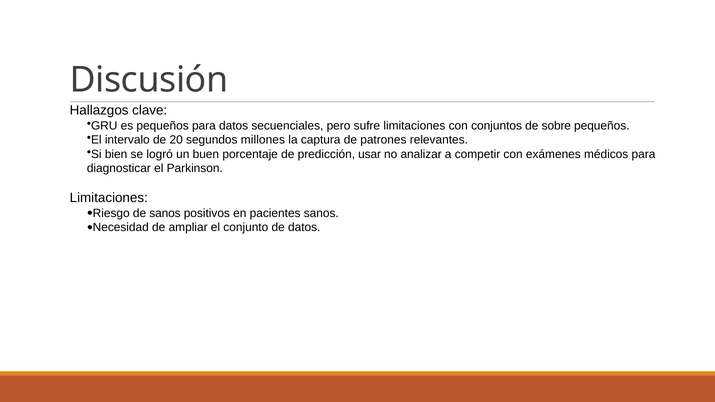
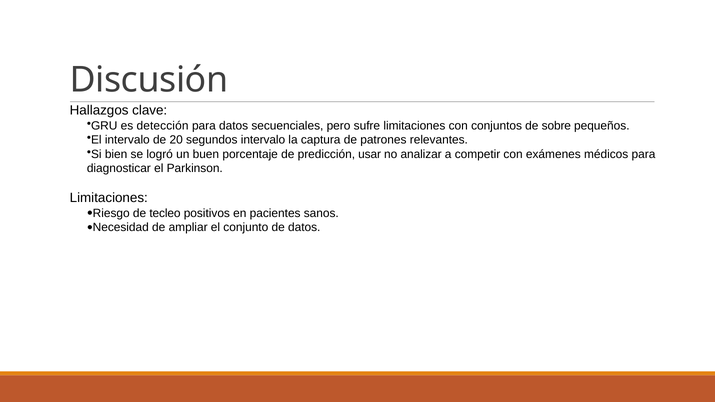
es pequeños: pequeños -> detección
segundos millones: millones -> intervalo
de sanos: sanos -> tecleo
